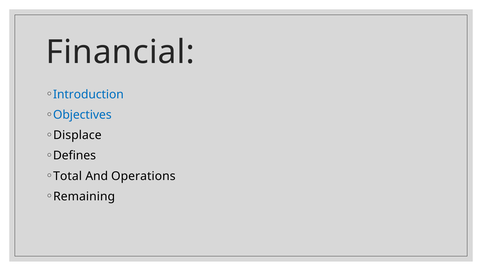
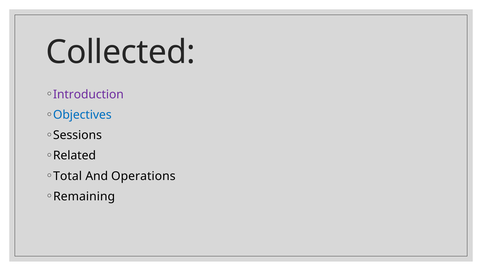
Financial: Financial -> Collected
Introduction colour: blue -> purple
Displace: Displace -> Sessions
Defines: Defines -> Related
